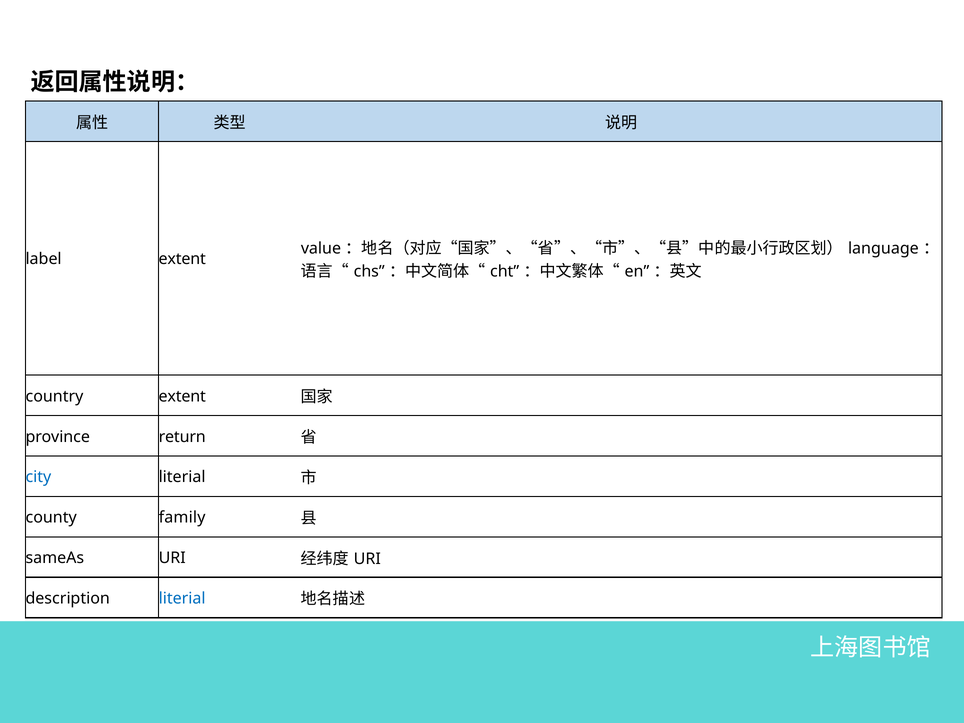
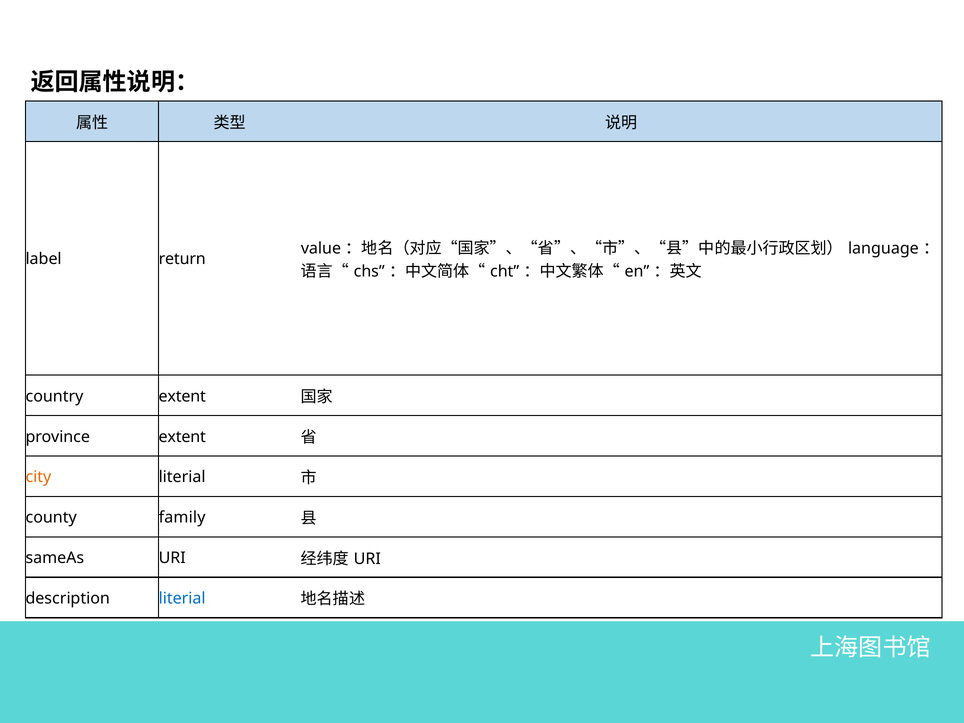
label extent: extent -> return
province return: return -> extent
city colour: blue -> orange
